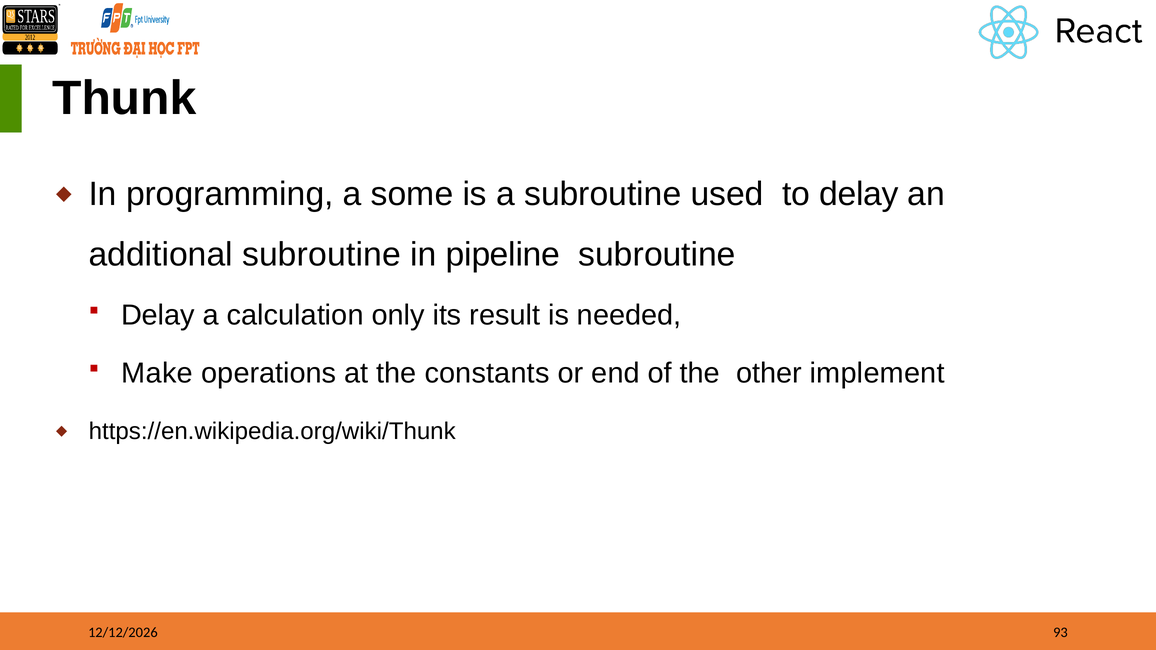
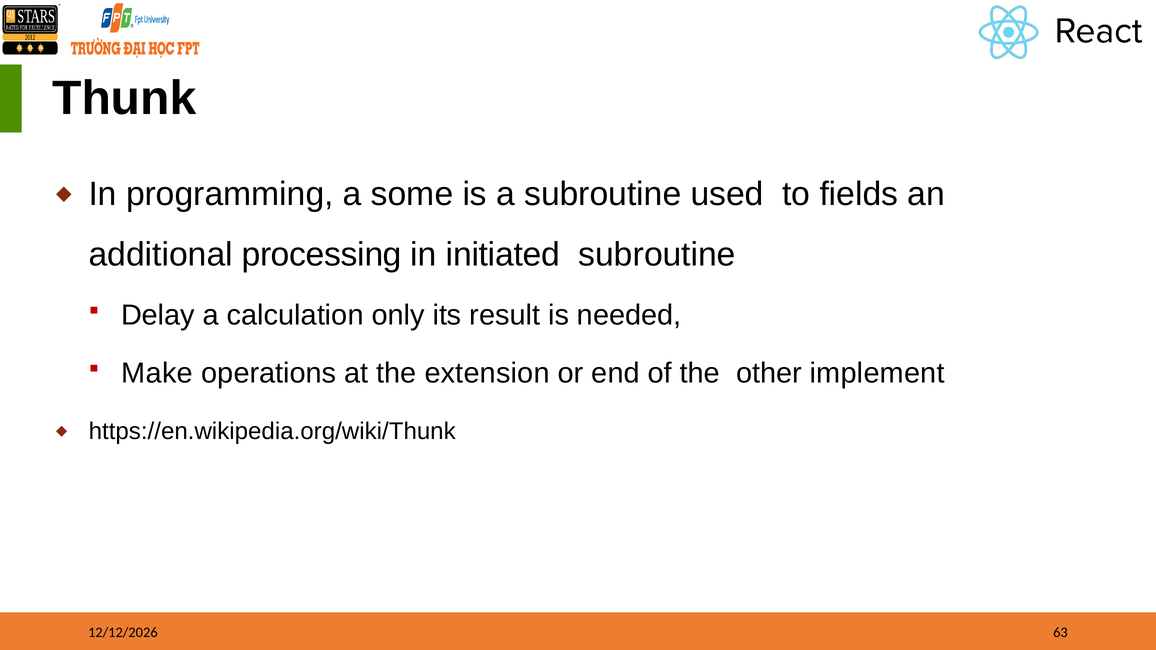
to delay: delay -> fields
additional subroutine: subroutine -> processing
pipeline: pipeline -> initiated
constants: constants -> extension
93: 93 -> 63
